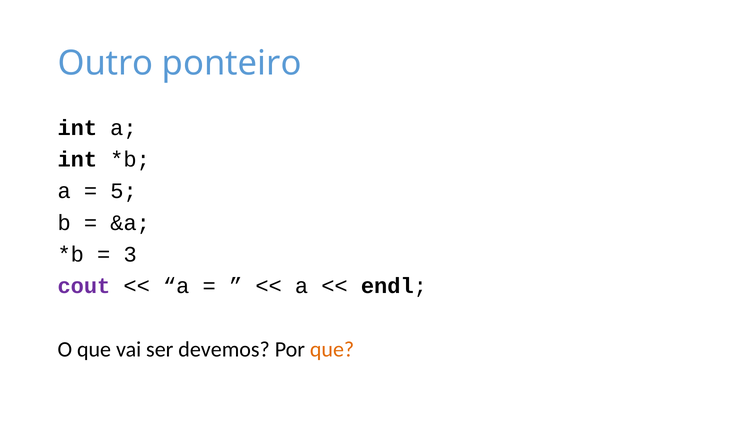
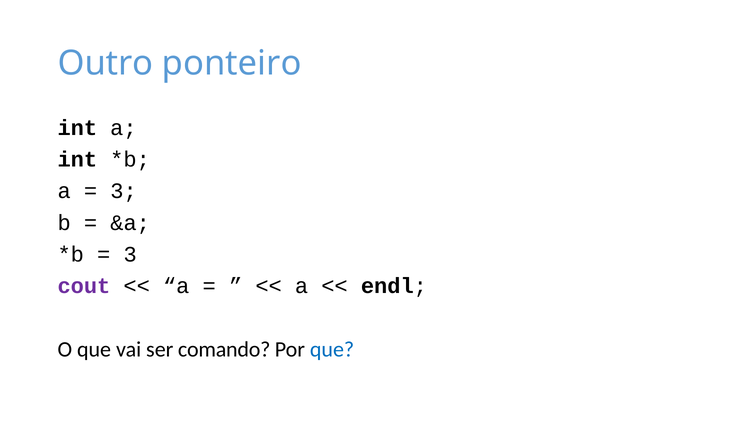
5 at (124, 191): 5 -> 3
devemos: devemos -> comando
que at (332, 349) colour: orange -> blue
